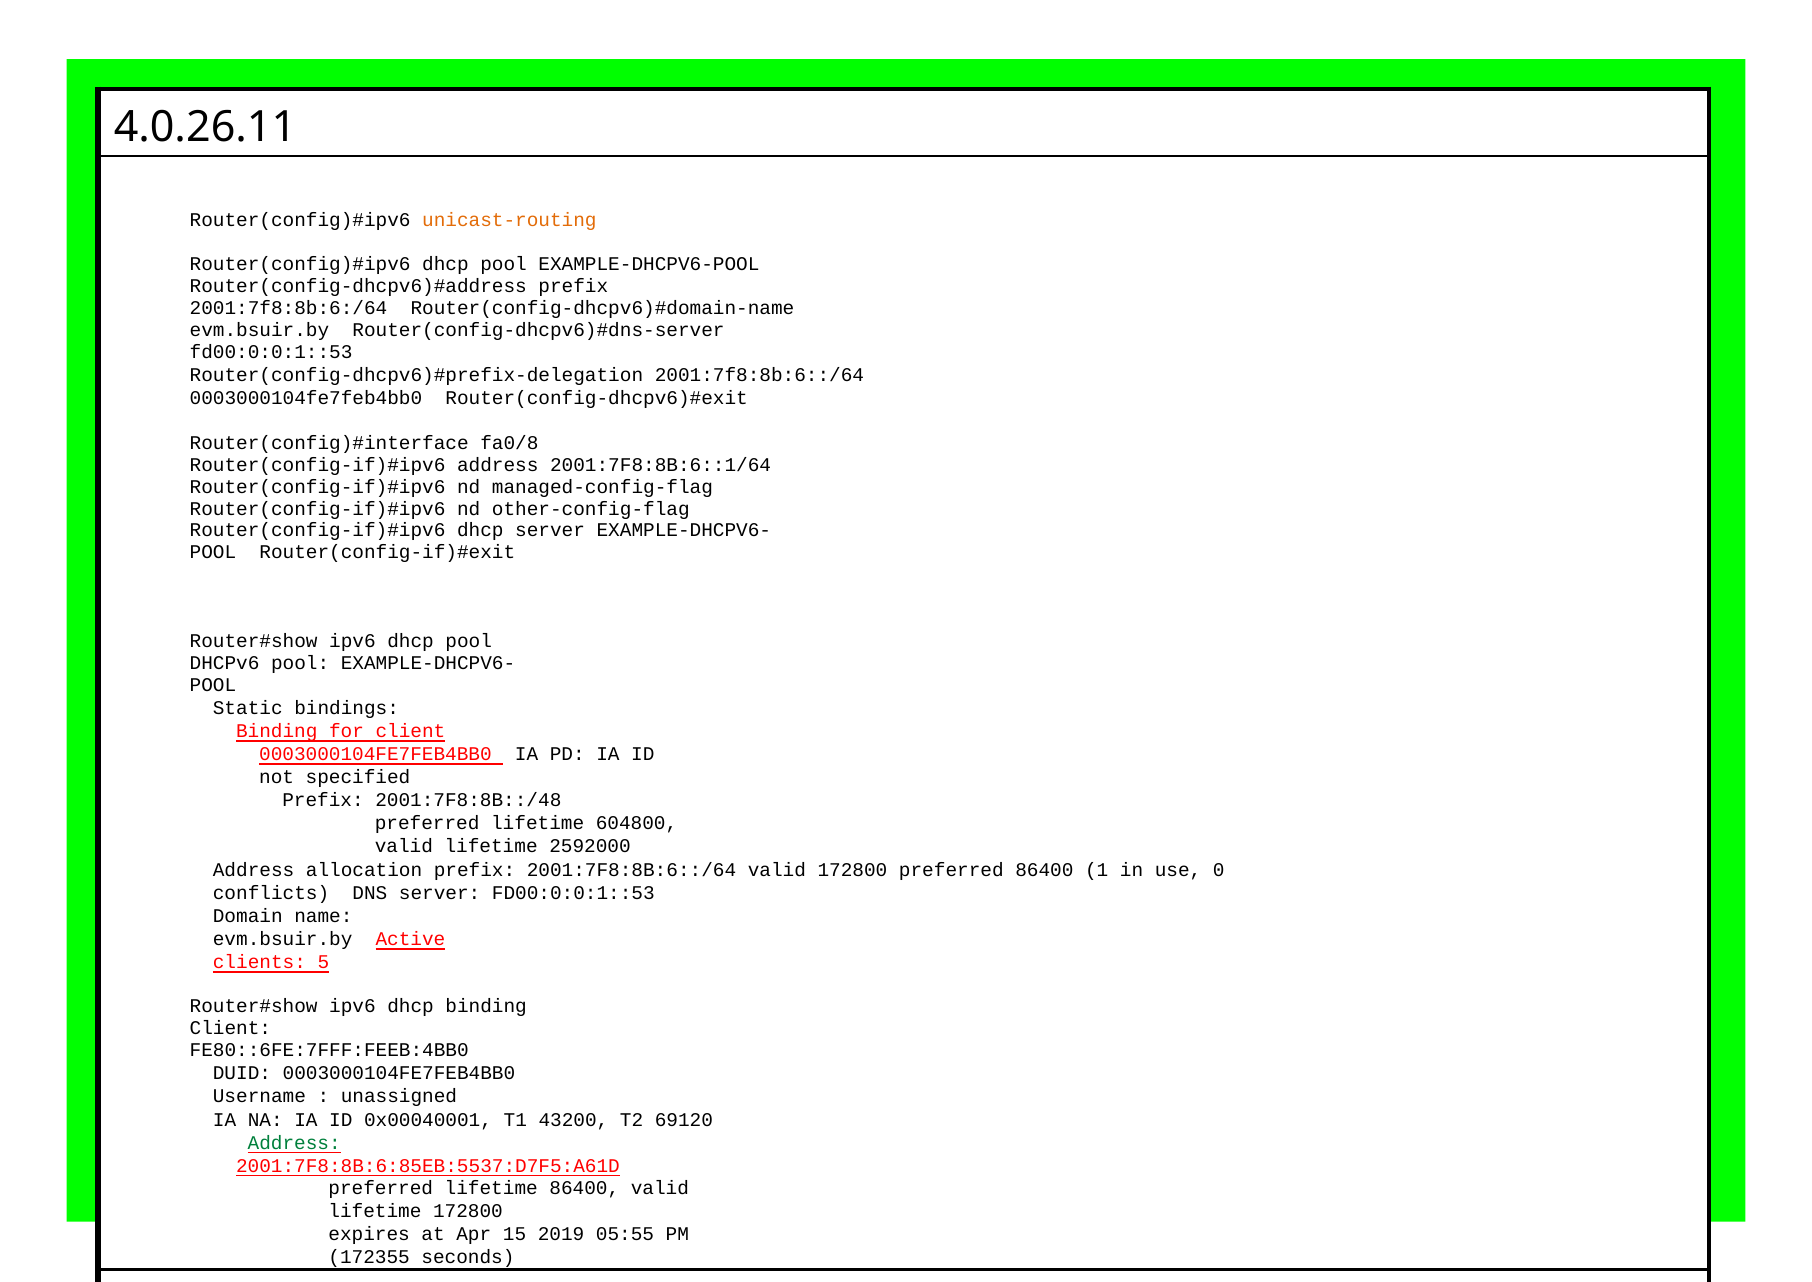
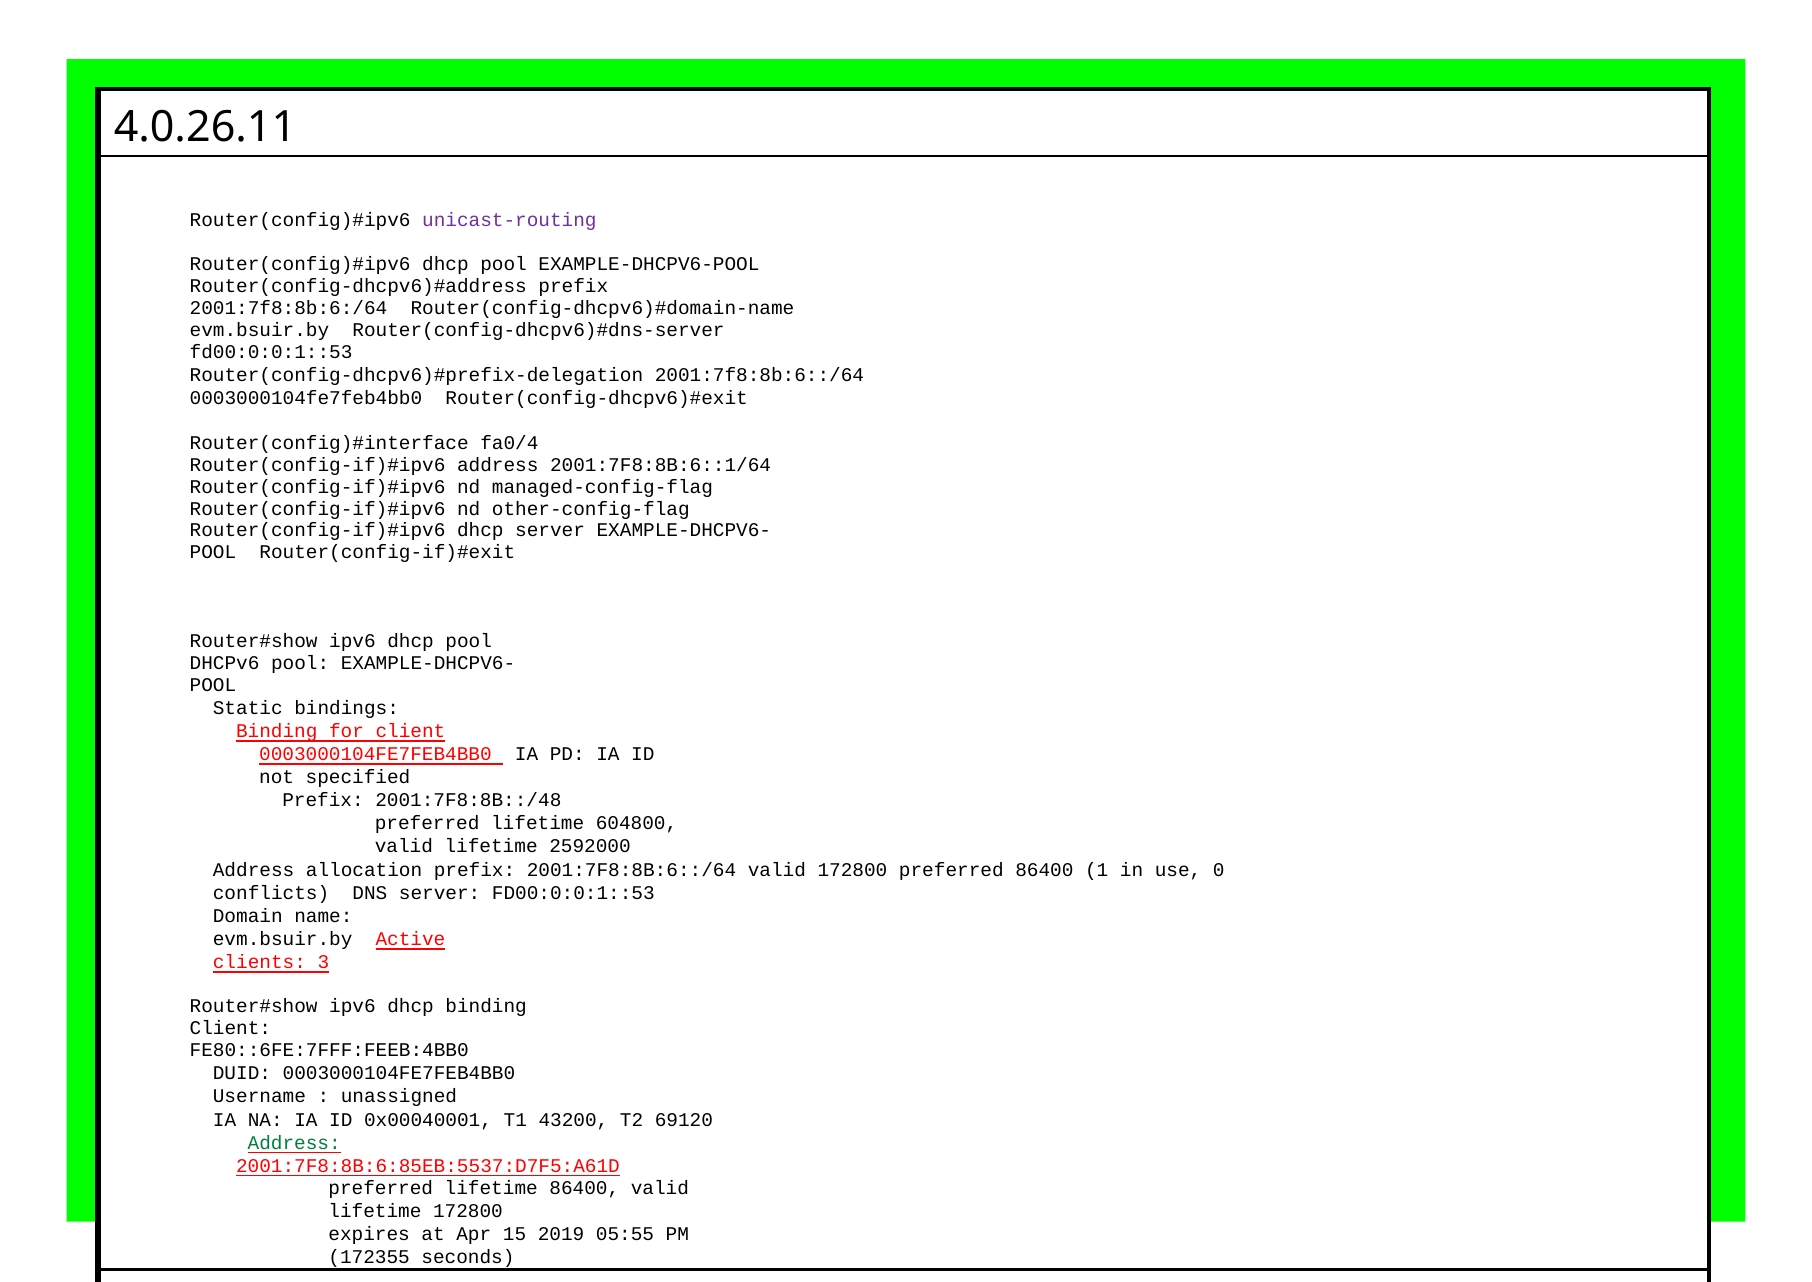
unicast-routing colour: orange -> purple
fa0/8: fa0/8 -> fa0/4
5: 5 -> 3
